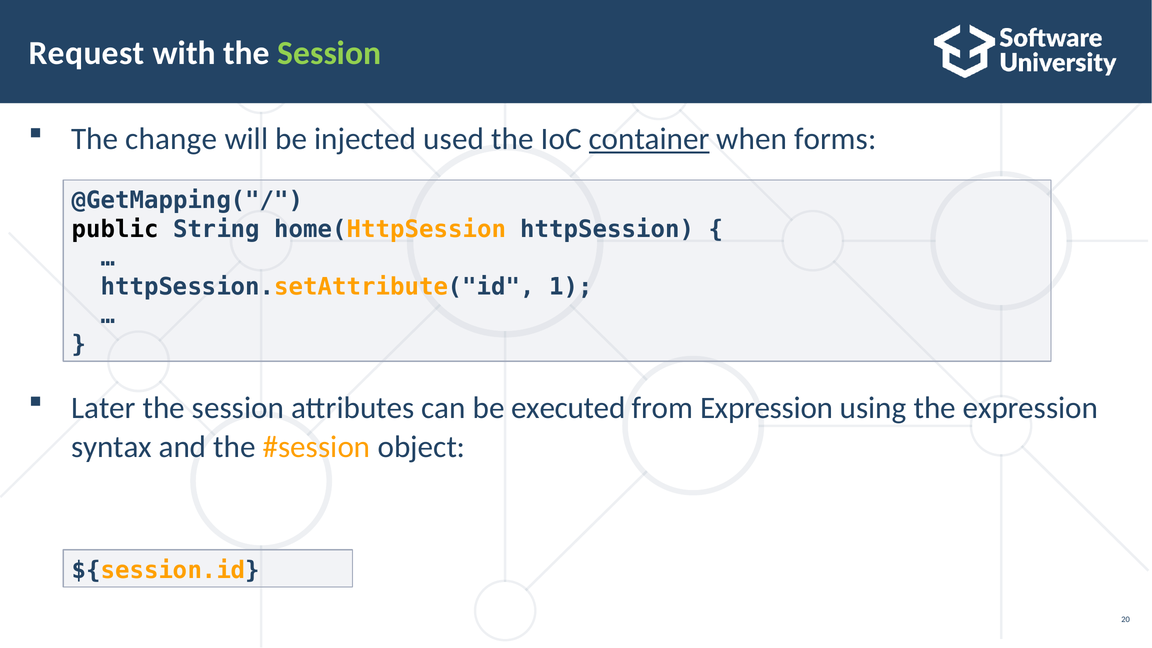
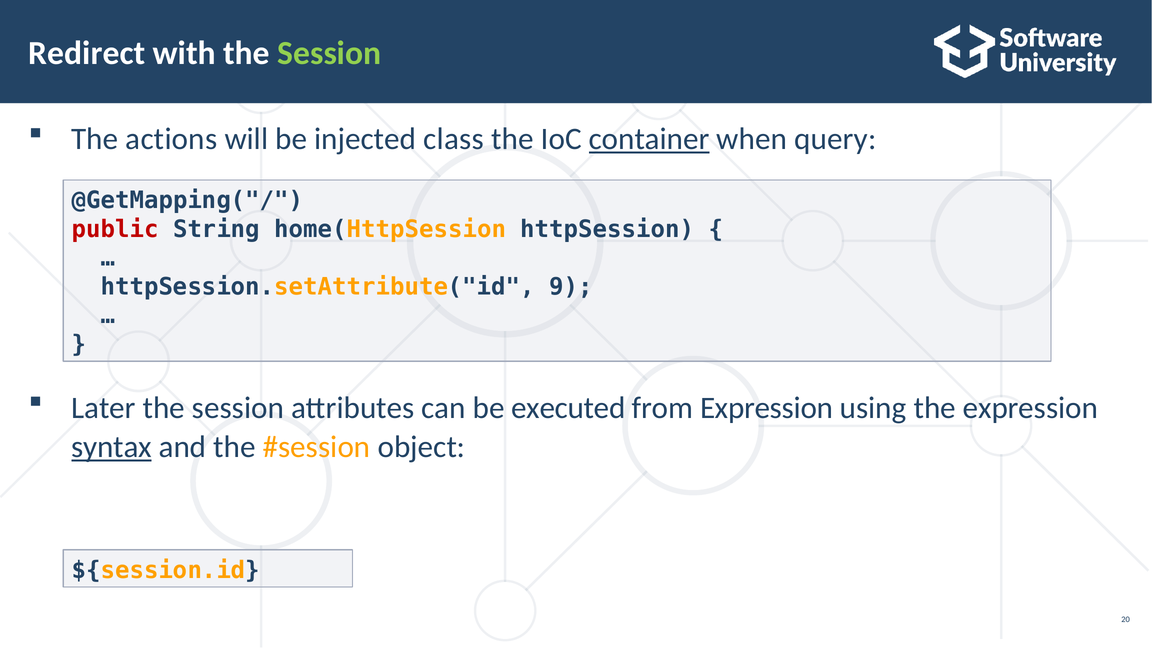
Request: Request -> Redirect
change: change -> actions
used: used -> class
forms: forms -> query
public colour: black -> red
1: 1 -> 9
syntax underline: none -> present
